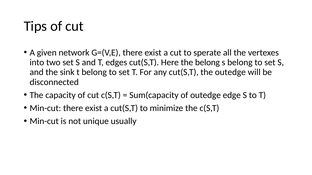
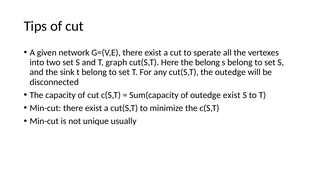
edges: edges -> graph
outedge edge: edge -> exist
